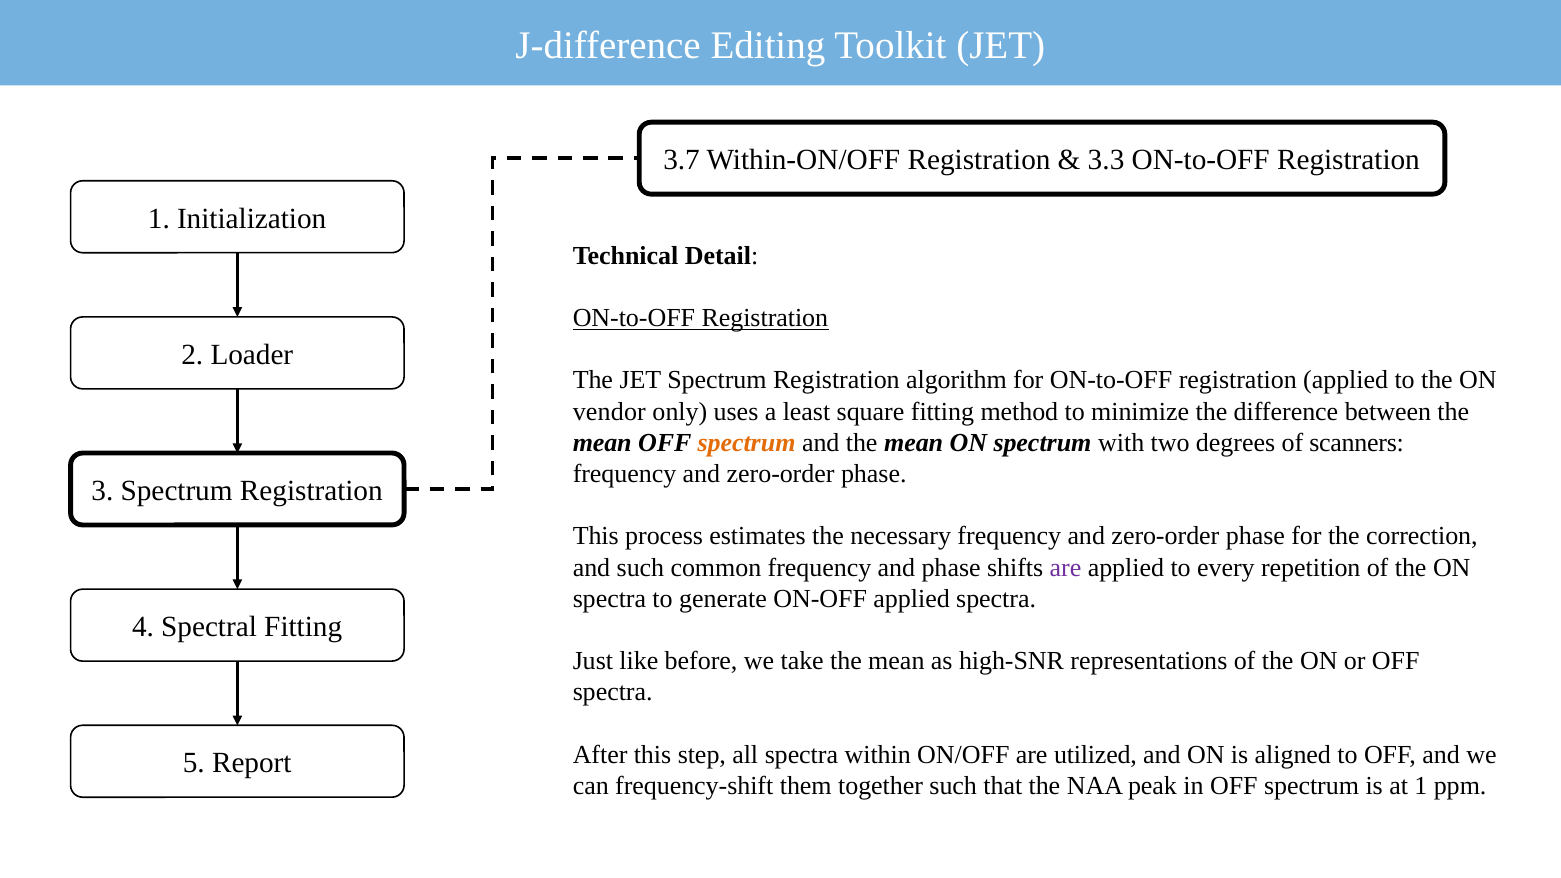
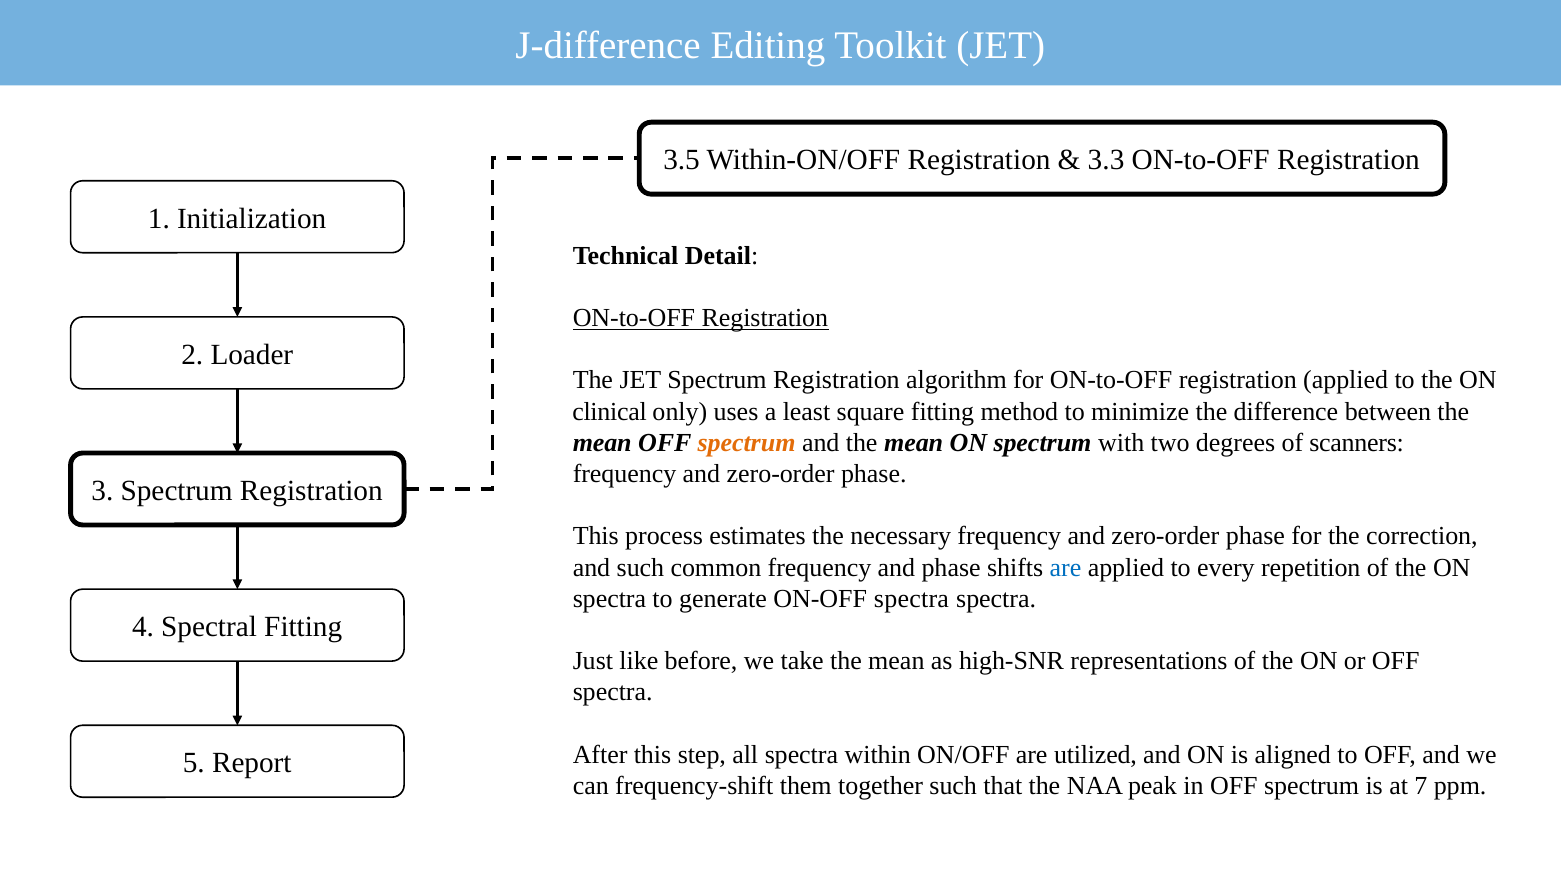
3.7: 3.7 -> 3.5
vendor: vendor -> clinical
are at (1065, 568) colour: purple -> blue
ON-OFF applied: applied -> spectra
at 1: 1 -> 7
